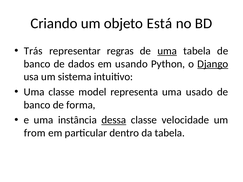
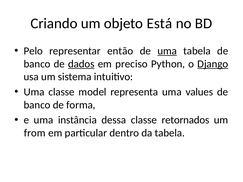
Trás: Trás -> Pelo
regras: regras -> então
dados underline: none -> present
usando: usando -> preciso
usado: usado -> values
dessa underline: present -> none
velocidade: velocidade -> retornados
